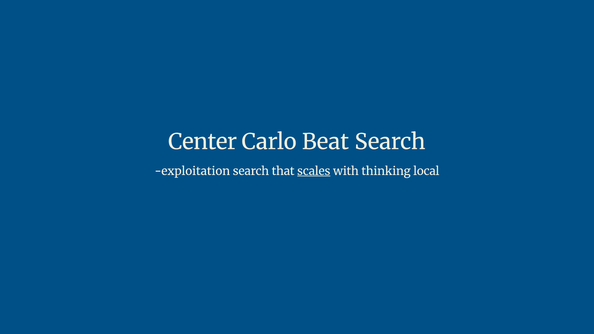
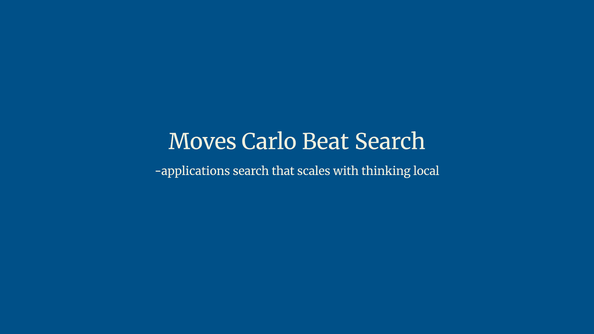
Center: Center -> Moves
exploitation: exploitation -> applications
scales underline: present -> none
